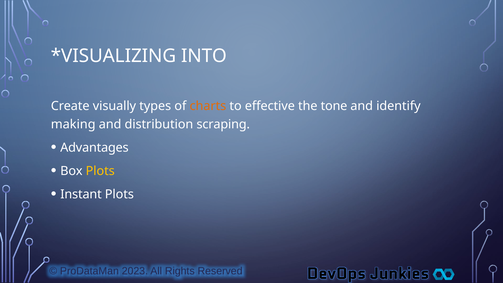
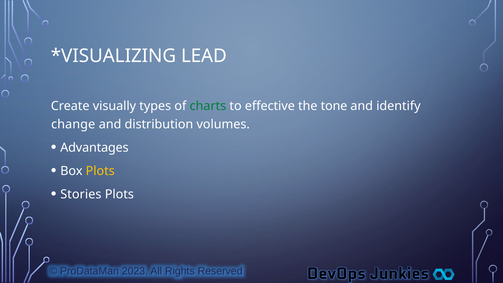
INTO: INTO -> LEAD
charts colour: orange -> green
making: making -> change
scraping: scraping -> volumes
Instant: Instant -> Stories
